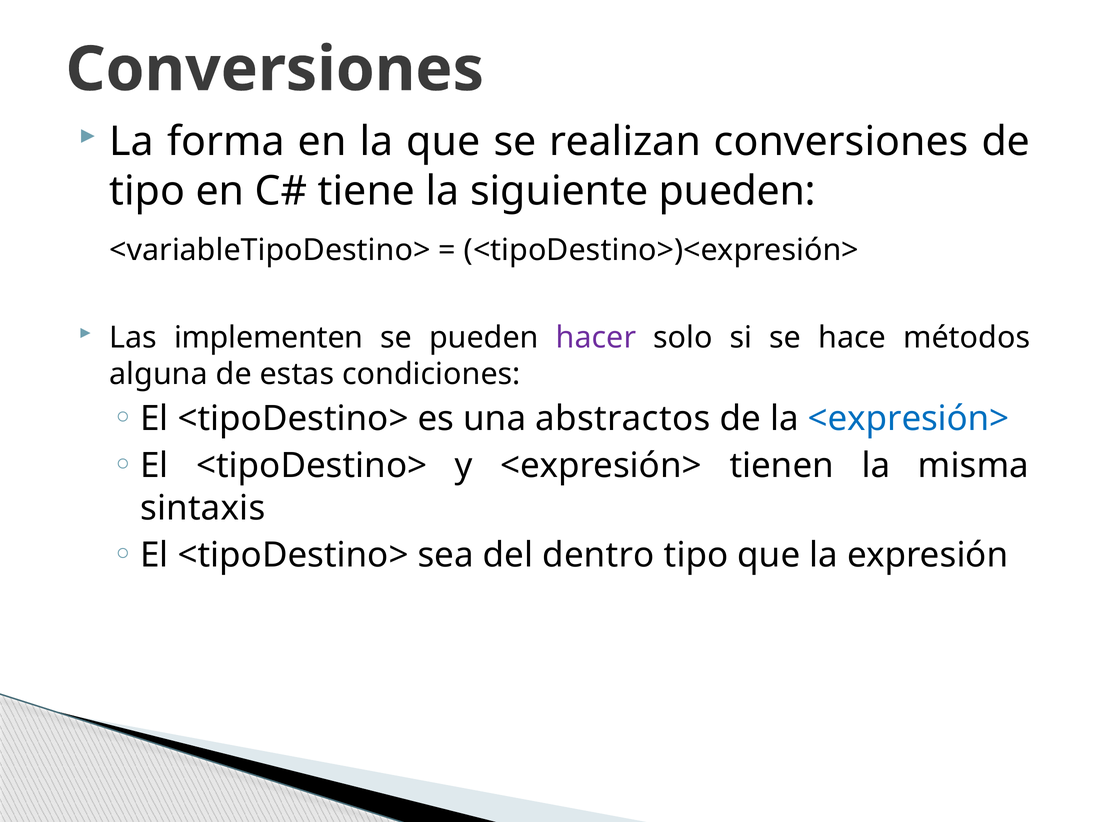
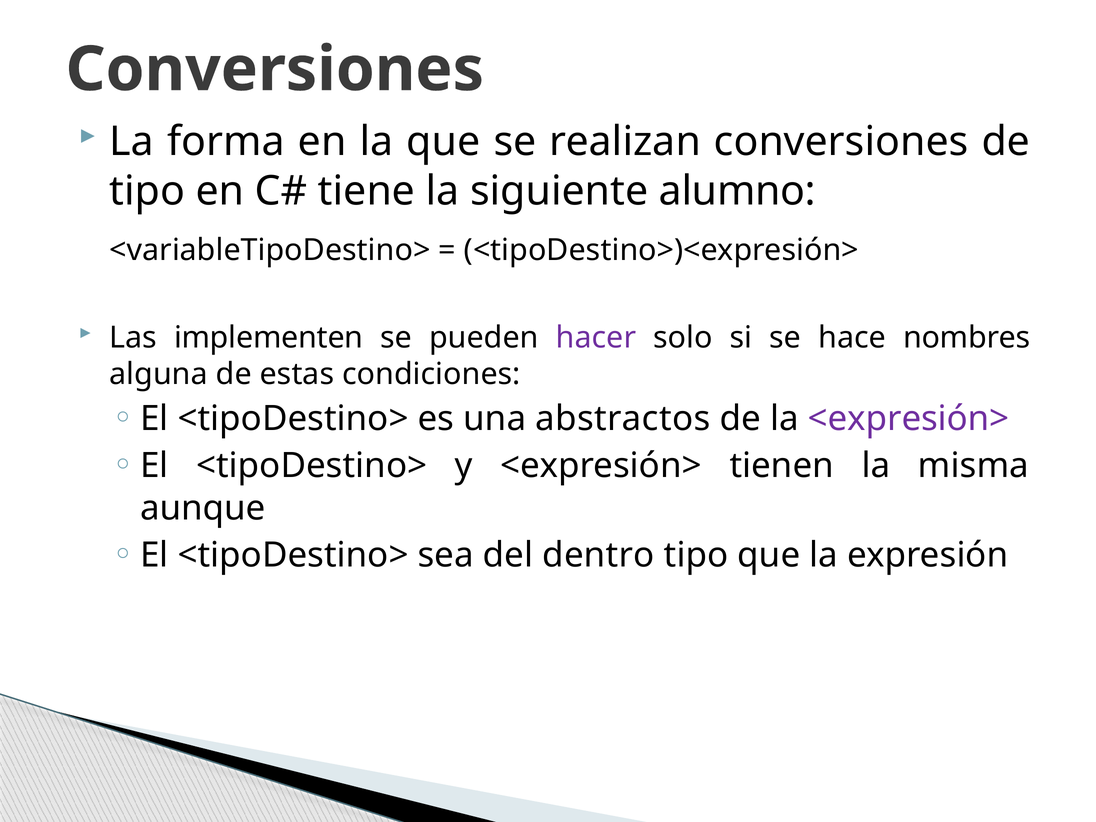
siguiente pueden: pueden -> alumno
métodos: métodos -> nombres
<expresión> at (909, 419) colour: blue -> purple
sintaxis: sintaxis -> aunque
